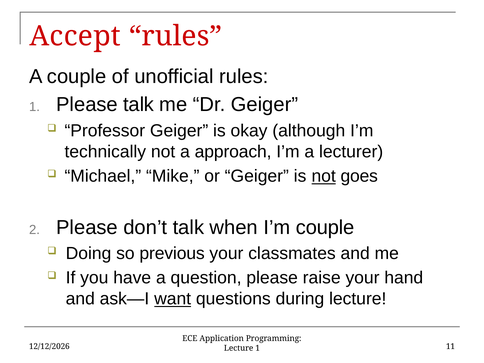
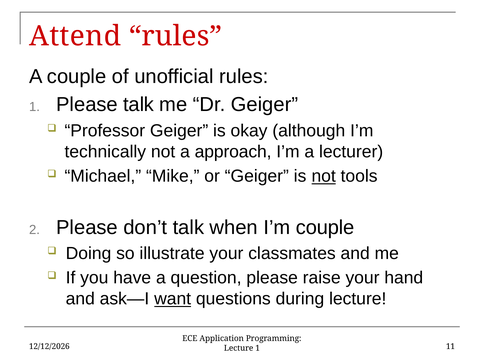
Accept: Accept -> Attend
goes: goes -> tools
previous: previous -> illustrate
